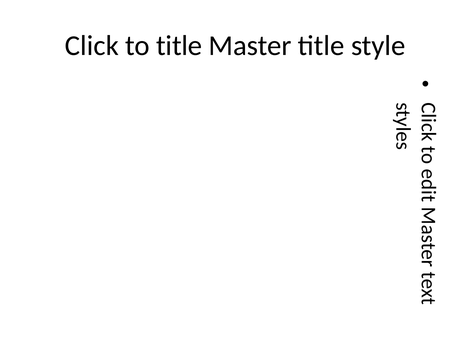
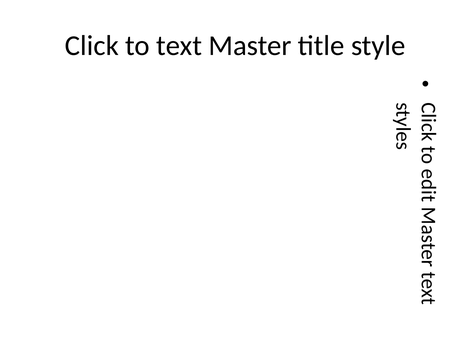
to title: title -> text
